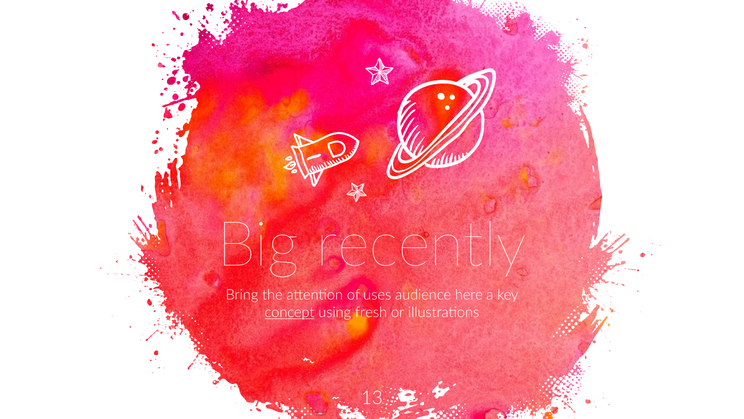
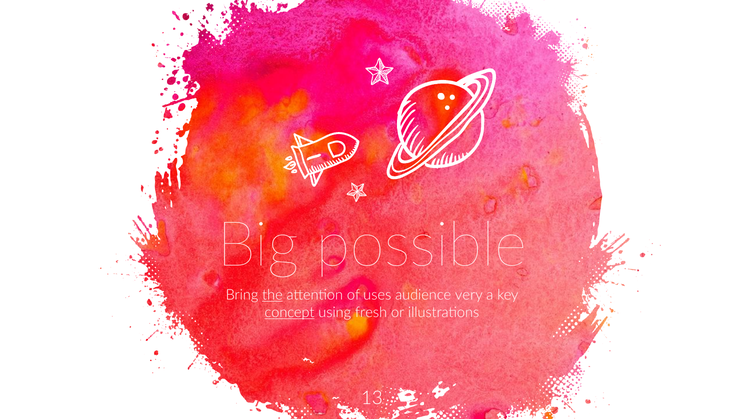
recently: recently -> possible
the underline: none -> present
here: here -> very
